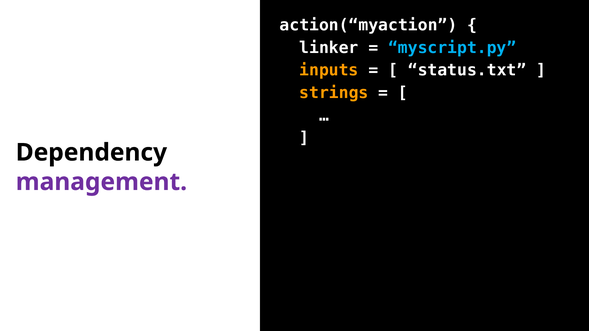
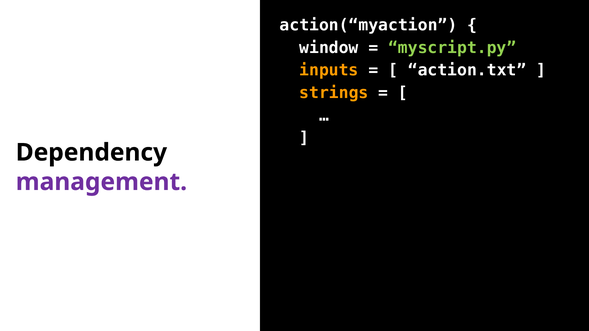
linker: linker -> window
myscript.py colour: light blue -> light green
status.txt: status.txt -> action.txt
